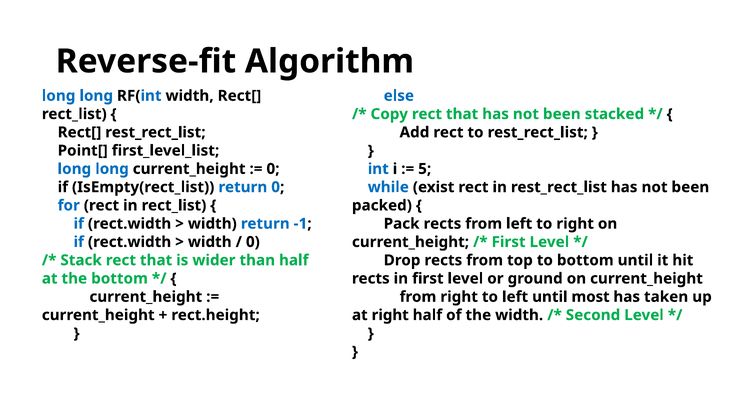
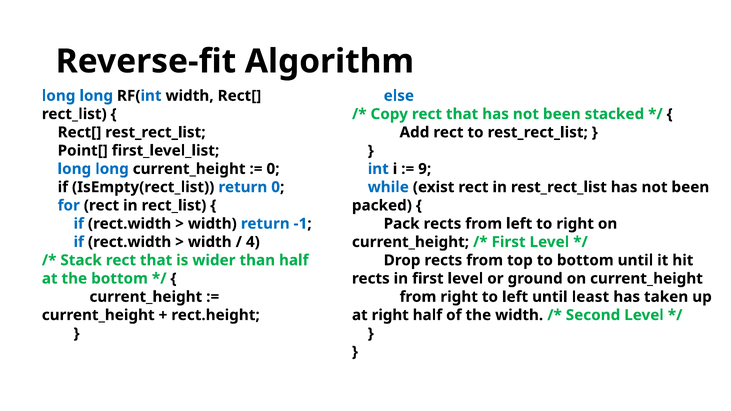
5: 5 -> 9
0 at (253, 242): 0 -> 4
most: most -> least
